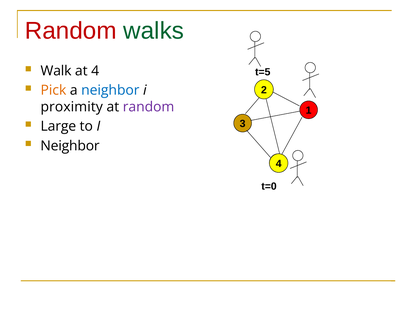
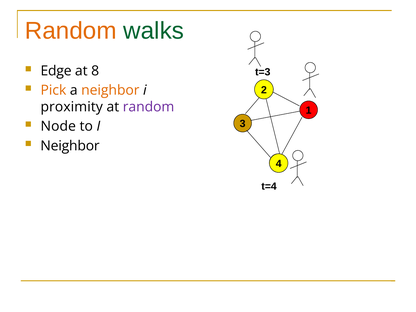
Random at (71, 31) colour: red -> orange
Walk: Walk -> Edge
at 4: 4 -> 8
t=5: t=5 -> t=3
neighbor at (110, 90) colour: blue -> orange
Large: Large -> Node
t=0: t=0 -> t=4
